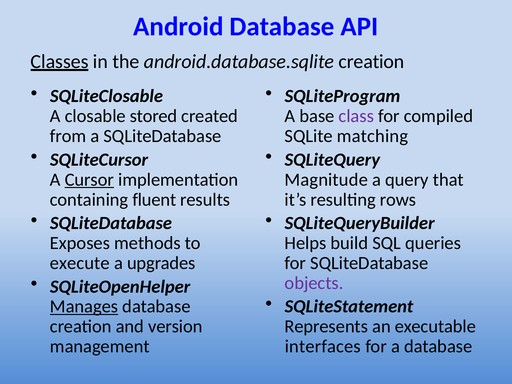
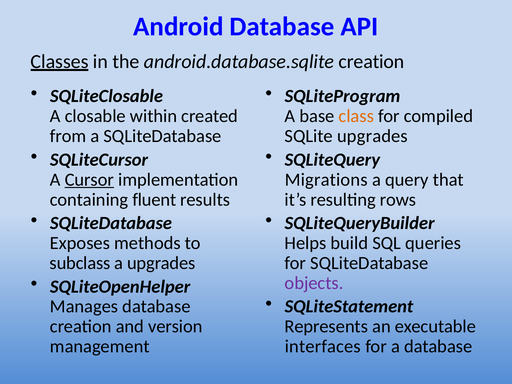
stored: stored -> within
class colour: purple -> orange
SQLite matching: matching -> upgrades
Magnitude: Magnitude -> Migrations
execute: execute -> subclass
Manages underline: present -> none
